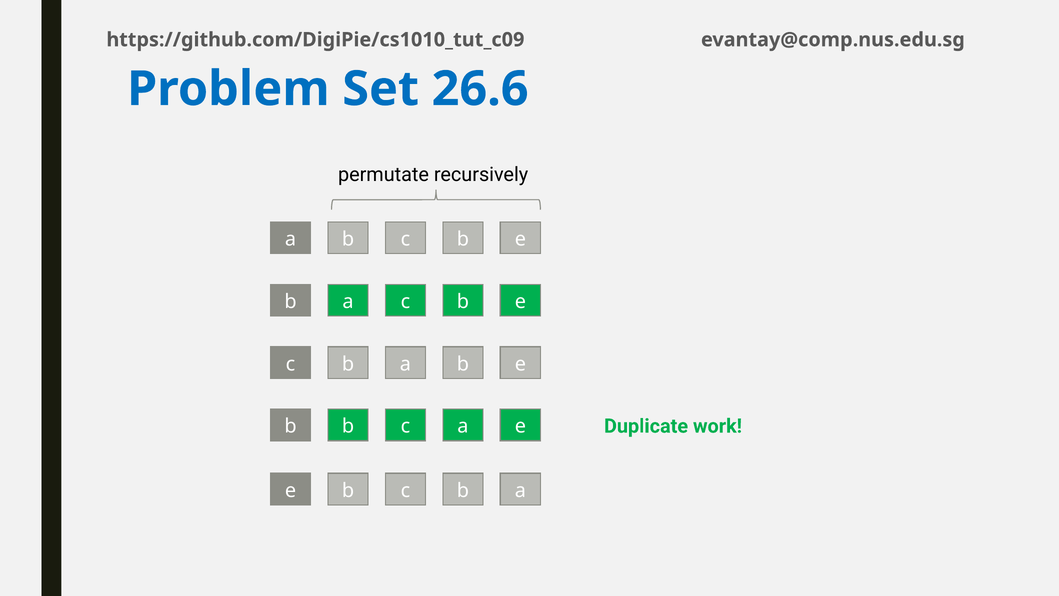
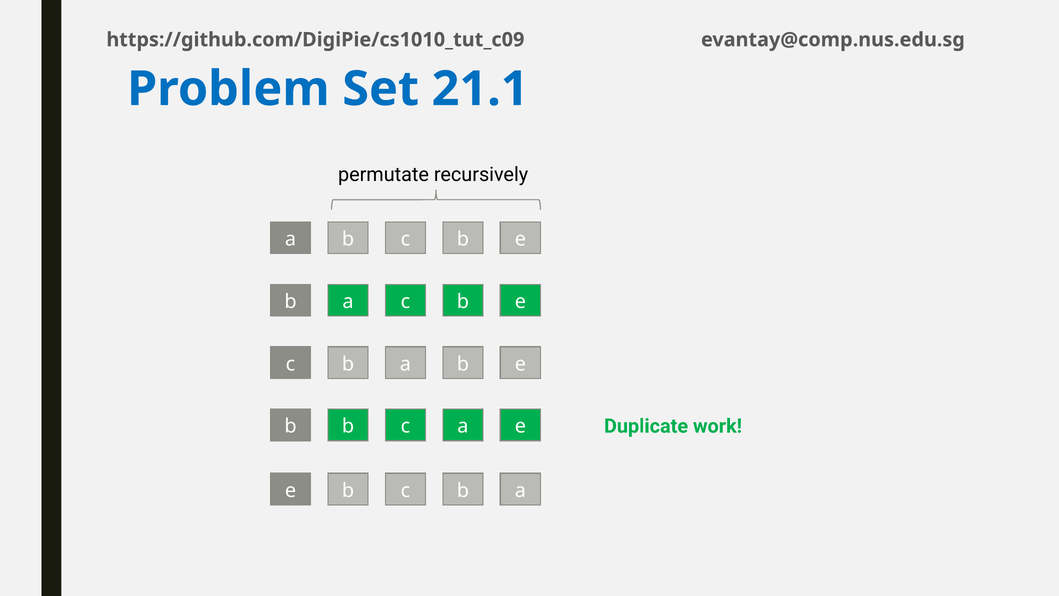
26.6: 26.6 -> 21.1
